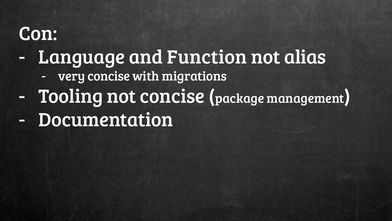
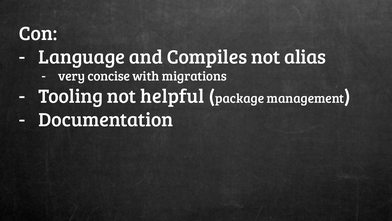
Function: Function -> Compiles
not concise: concise -> helpful
